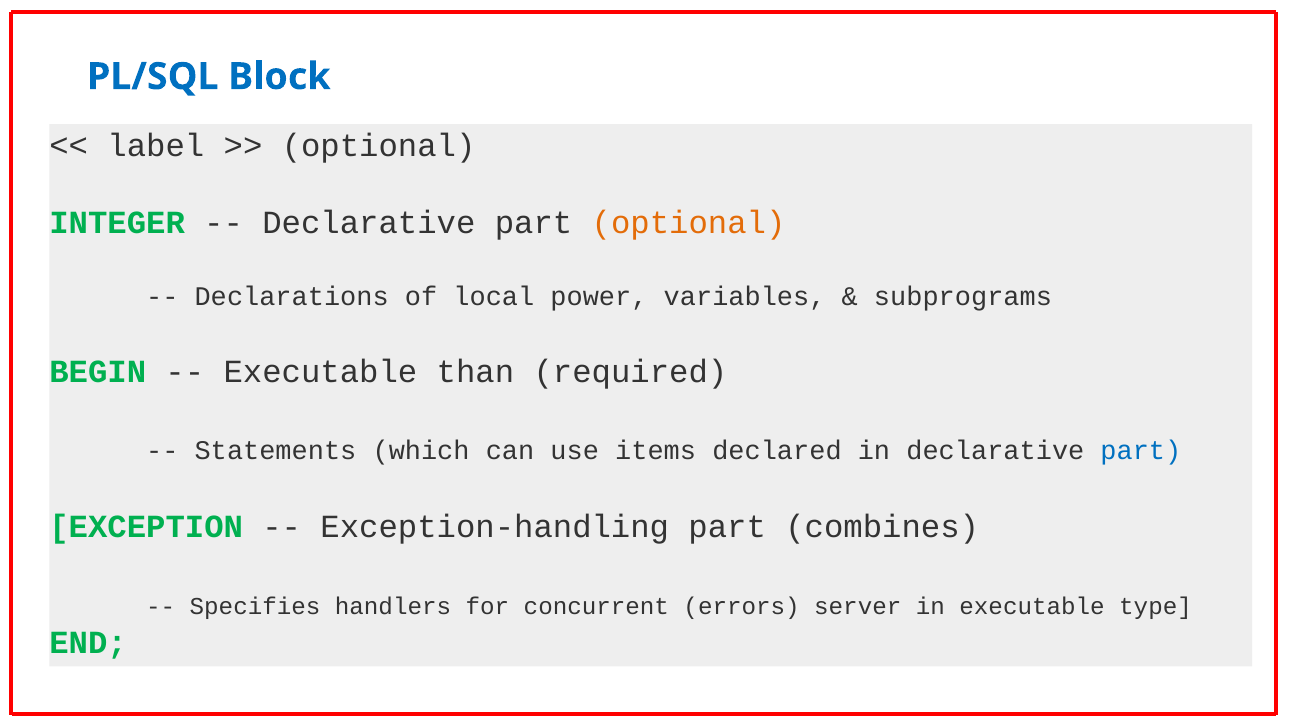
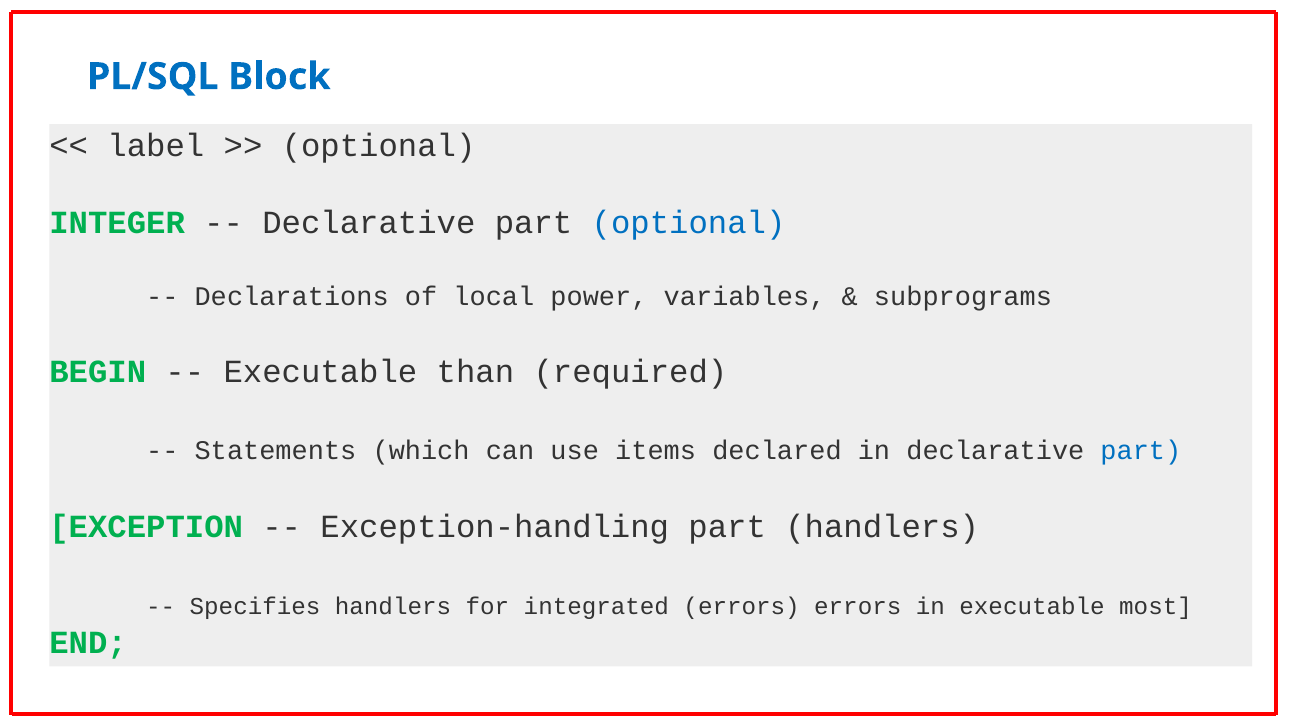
optional at (689, 223) colour: orange -> blue
part combines: combines -> handlers
concurrent: concurrent -> integrated
errors server: server -> errors
type: type -> most
